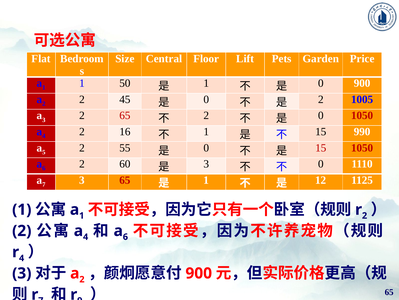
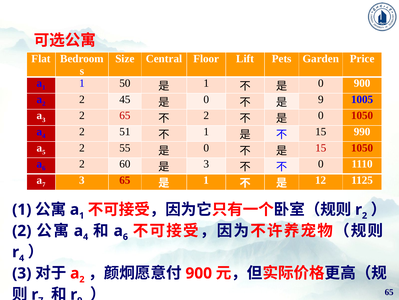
2 at (321, 99): 2 -> 9
16: 16 -> 51
